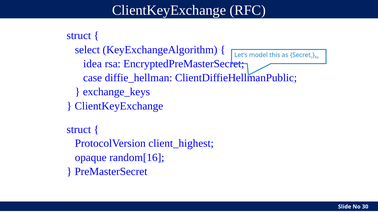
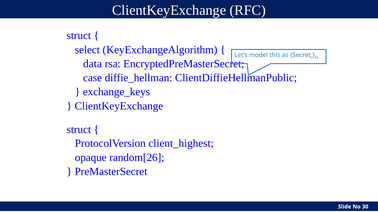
idea: idea -> data
random[16: random[16 -> random[26
